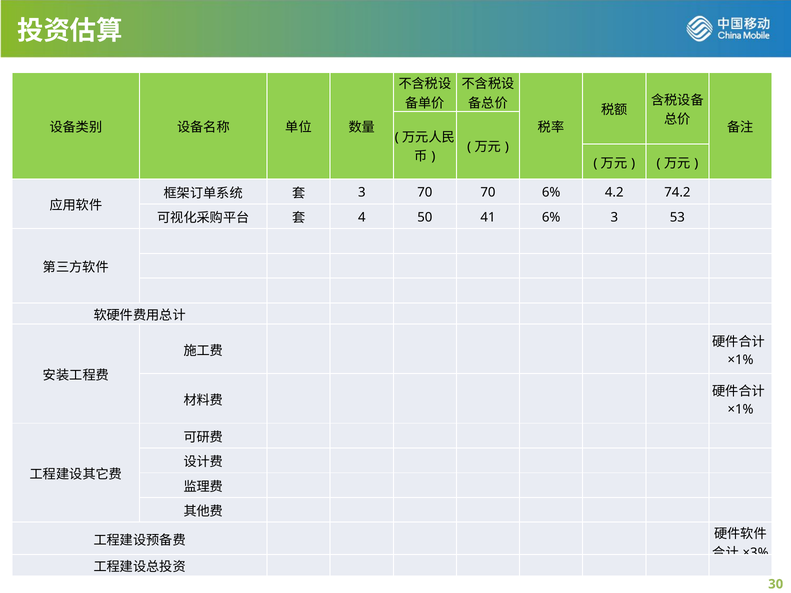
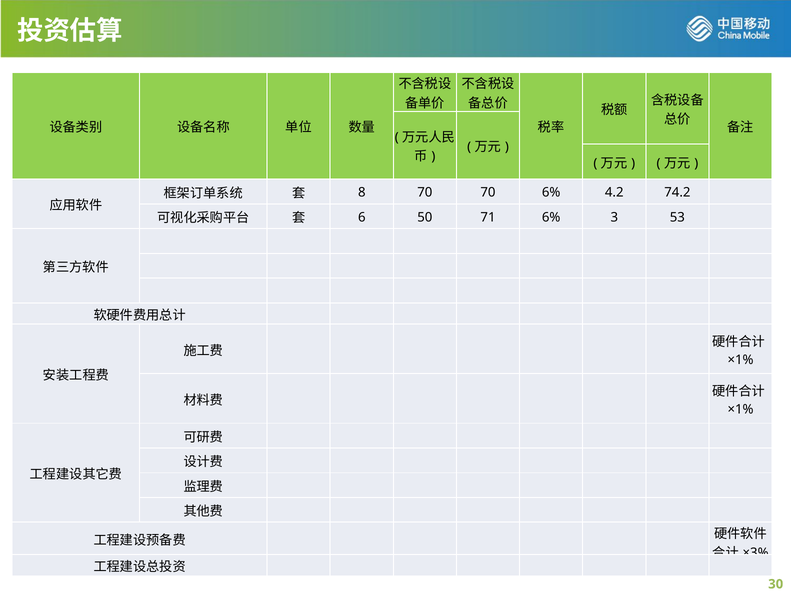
3 at (362, 193): 3 -> 8
4: 4 -> 6
41: 41 -> 71
